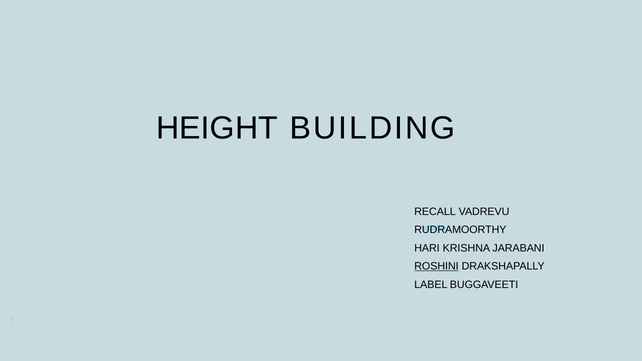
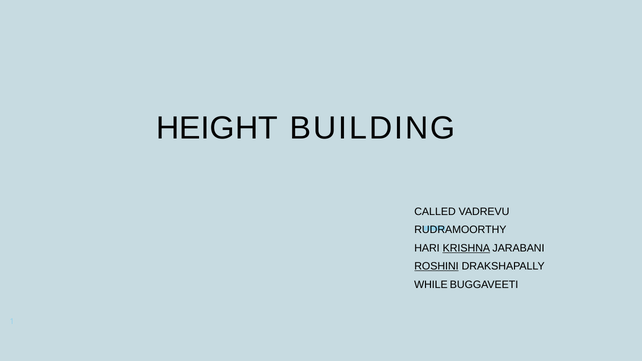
RECALL: RECALL -> CALLED
KRISHNA underline: none -> present
LABEL: LABEL -> WHILE
